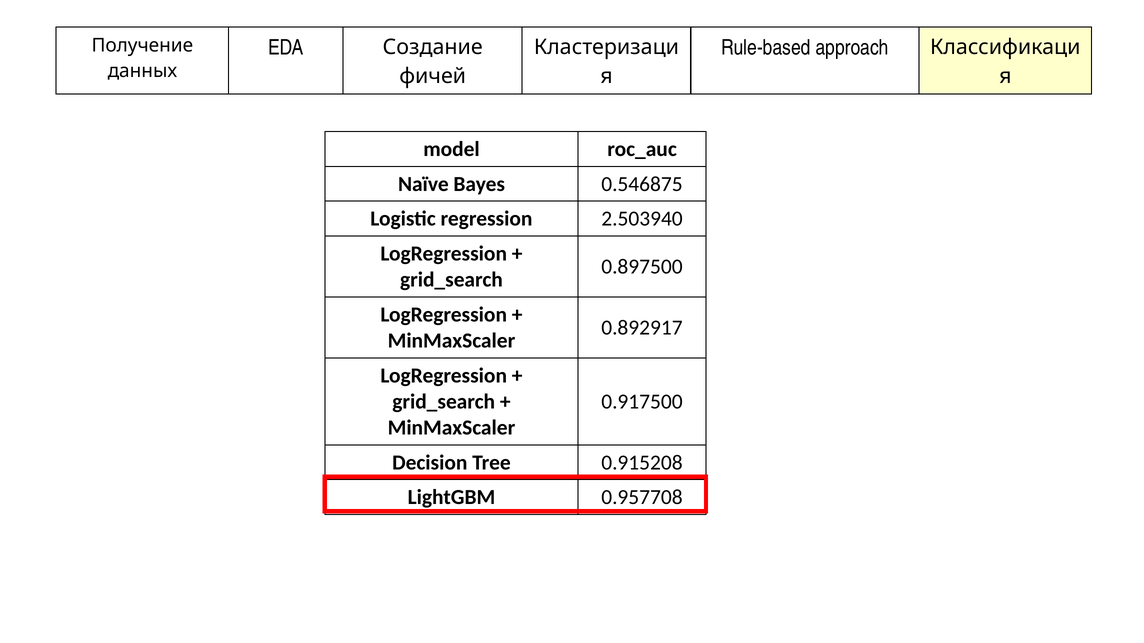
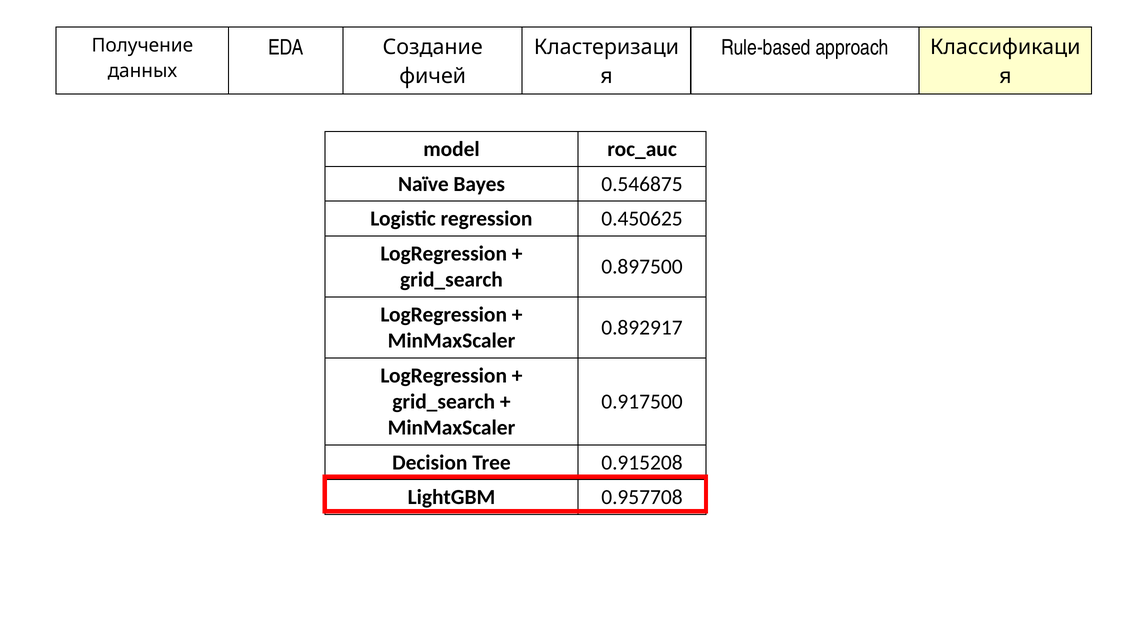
2.503940: 2.503940 -> 0.450625
